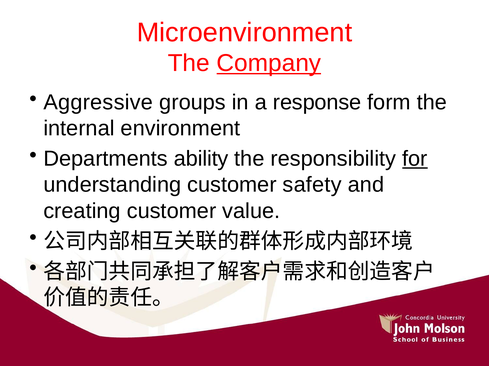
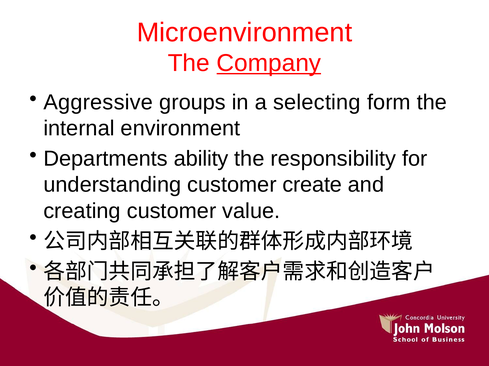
response: response -> selecting
for underline: present -> none
safety: safety -> create
